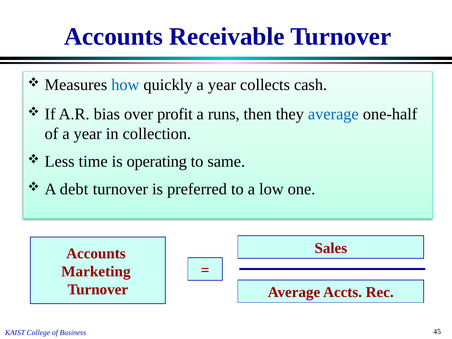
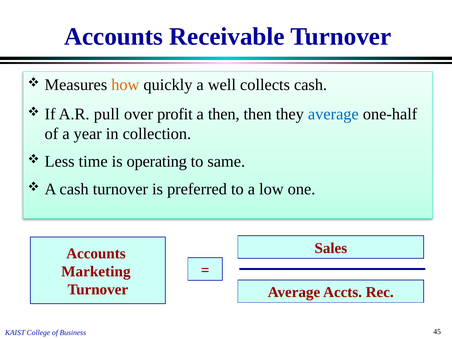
how colour: blue -> orange
quickly a year: year -> well
bias: bias -> pull
a runs: runs -> then
A debt: debt -> cash
